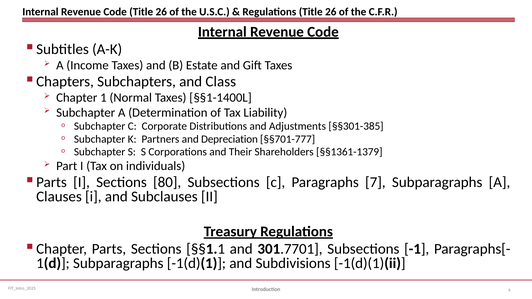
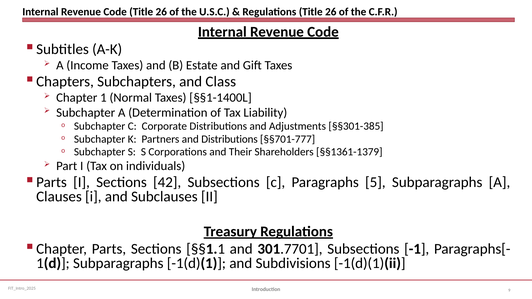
and Depreciation: Depreciation -> Distributions
80: 80 -> 42
7: 7 -> 5
